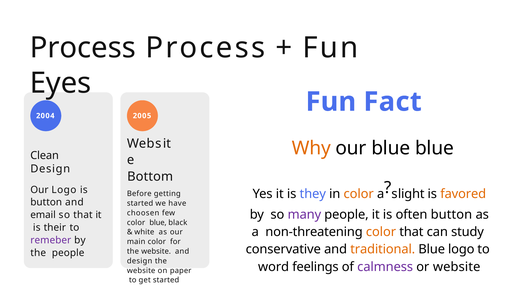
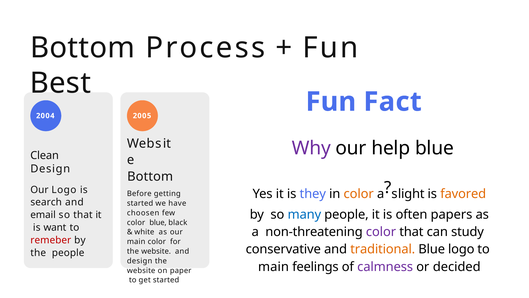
Process at (83, 48): Process -> Bottom
Eyes: Eyes -> Best
Why colour: orange -> purple
our blue: blue -> help
button at (46, 202): button -> search
many colour: purple -> blue
often button: button -> papers
their: their -> want
color at (381, 232) colour: orange -> purple
remeber colour: purple -> red
word at (274, 266): word -> main
or website: website -> decided
